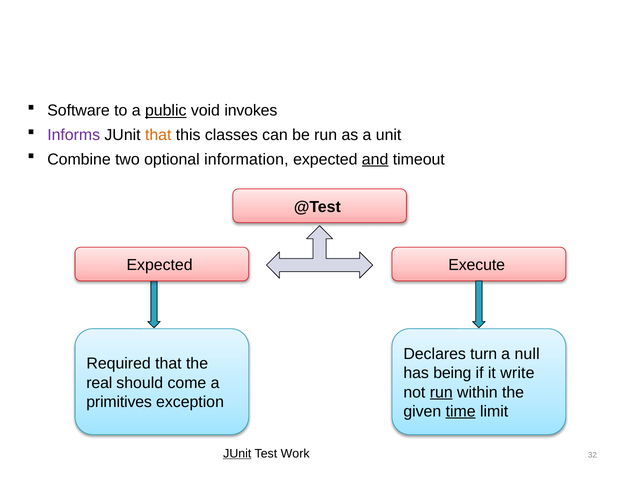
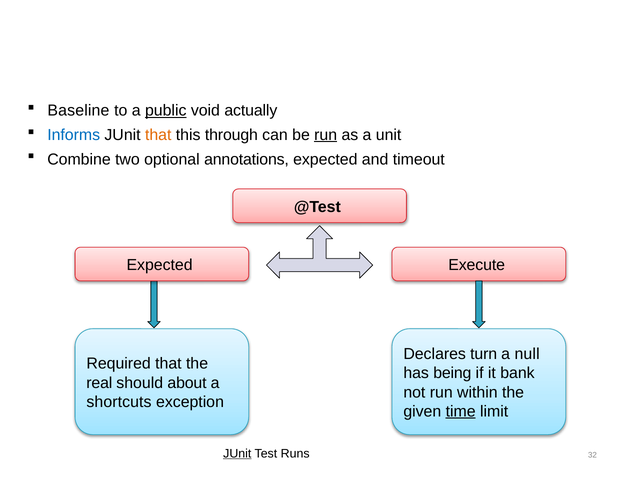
Software: Software -> Baseline
invokes: invokes -> actually
Informs colour: purple -> blue
classes: classes -> through
run at (326, 135) underline: none -> present
information: information -> annotations
and underline: present -> none
write: write -> bank
come: come -> about
run at (441, 392) underline: present -> none
primitives: primitives -> shortcuts
Work: Work -> Runs
